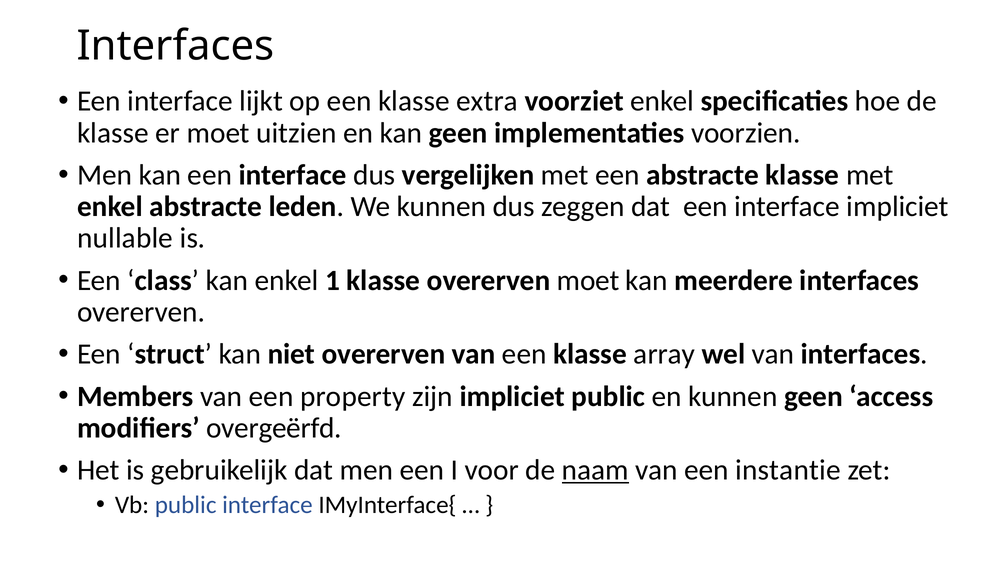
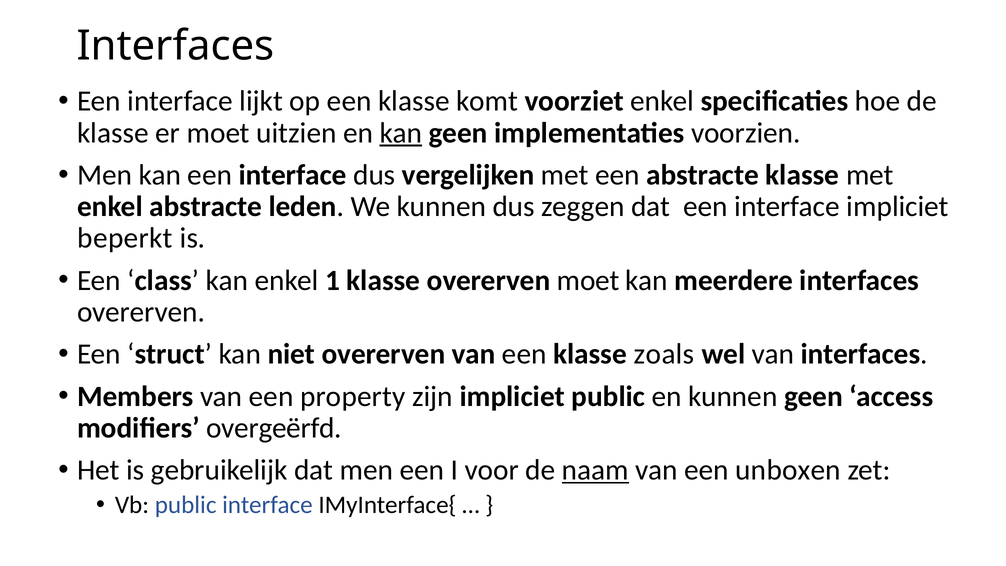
extra: extra -> komt
kan at (401, 133) underline: none -> present
nullable: nullable -> beperkt
array: array -> zoals
instantie: instantie -> unboxen
